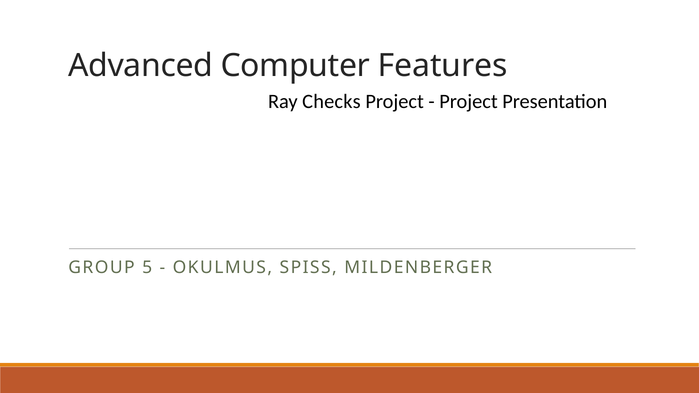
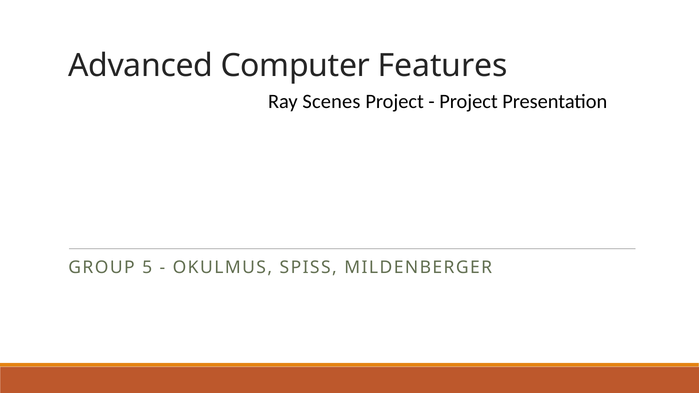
Checks: Checks -> Scenes
